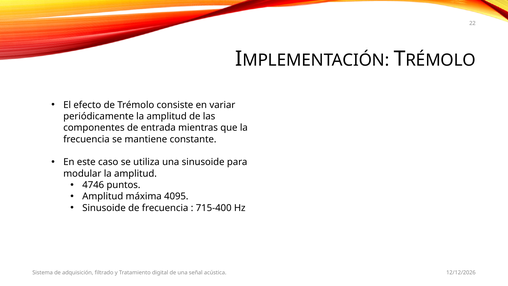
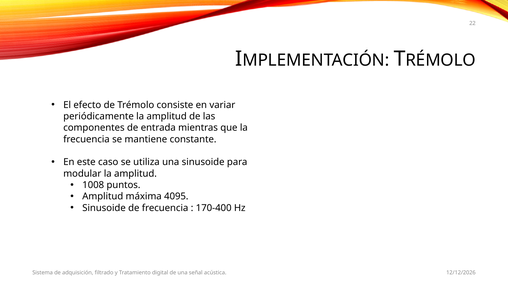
4746: 4746 -> 1008
715-400: 715-400 -> 170-400
